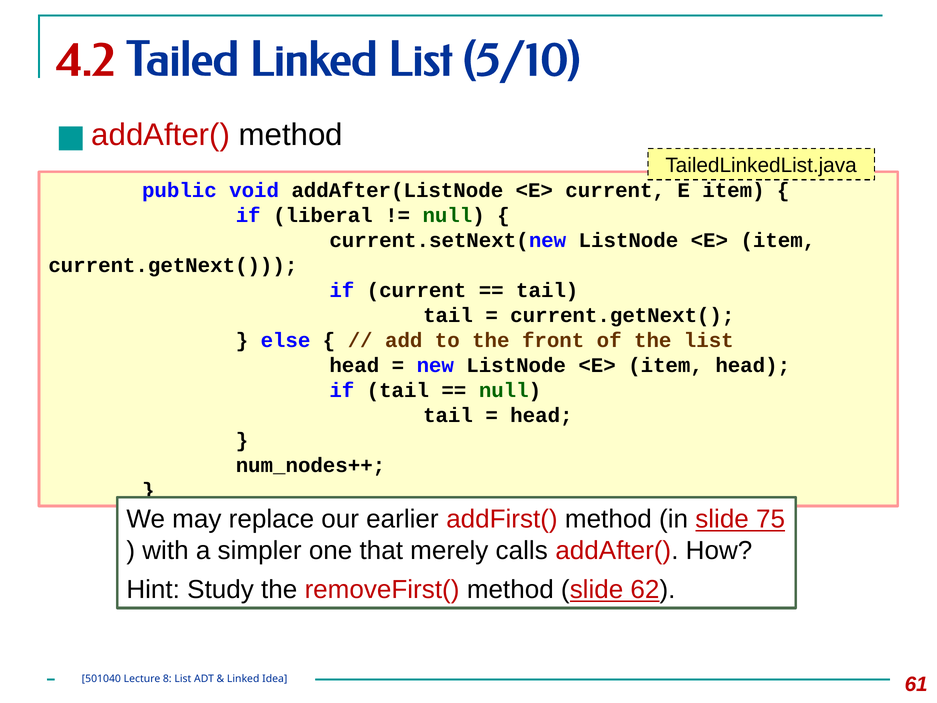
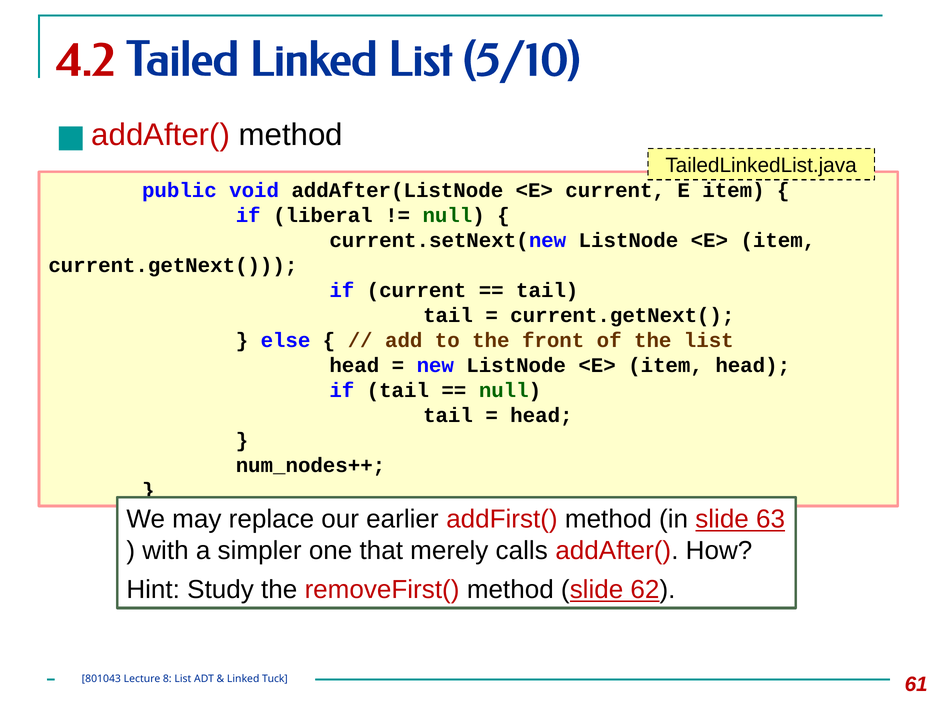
75: 75 -> 63
501040: 501040 -> 801043
Idea: Idea -> Tuck
